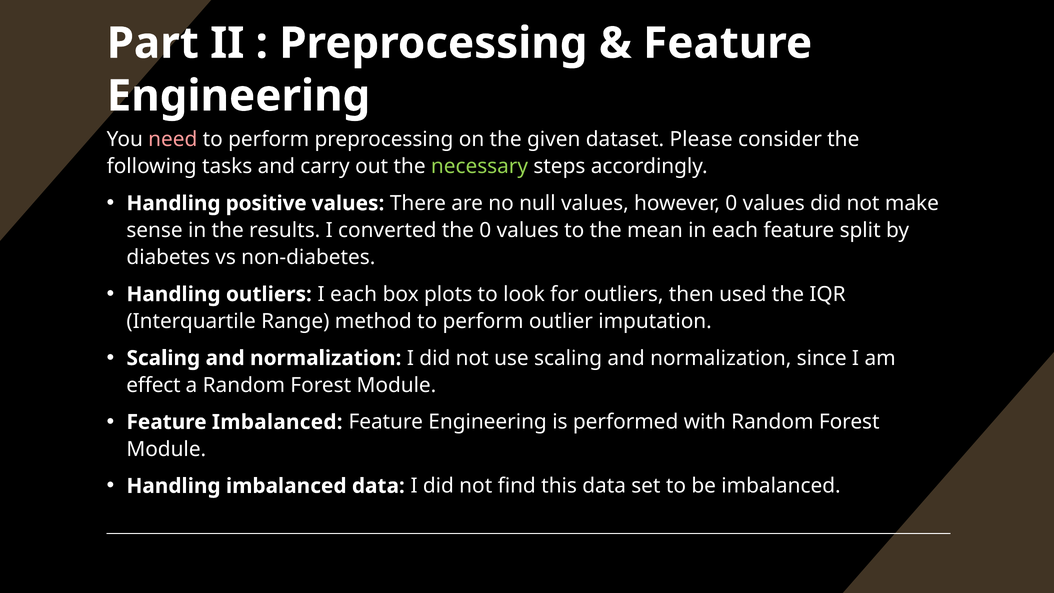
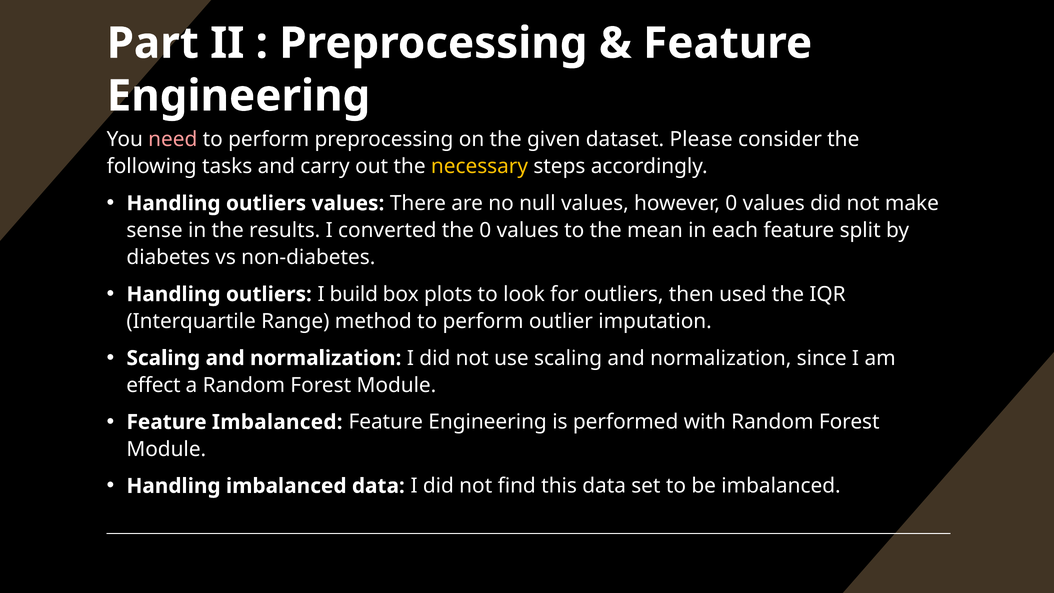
necessary colour: light green -> yellow
positive at (266, 203): positive -> outliers
I each: each -> build
